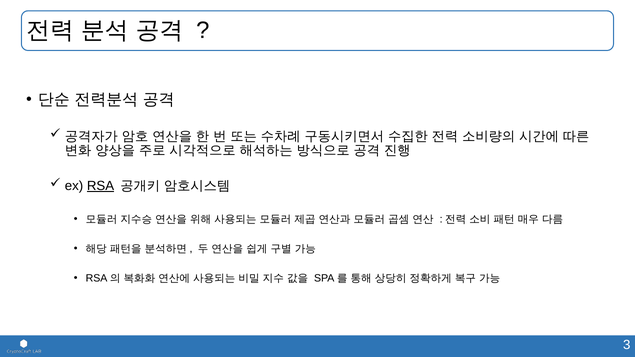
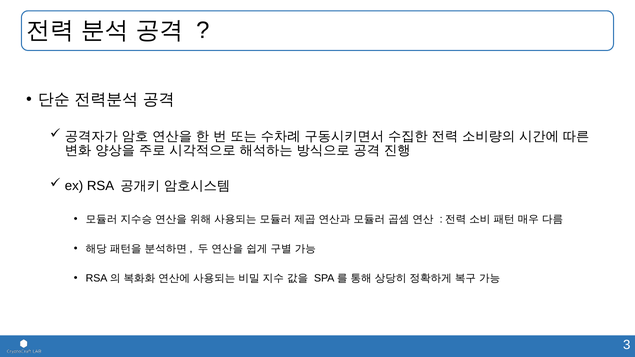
RSA underline: present -> none
